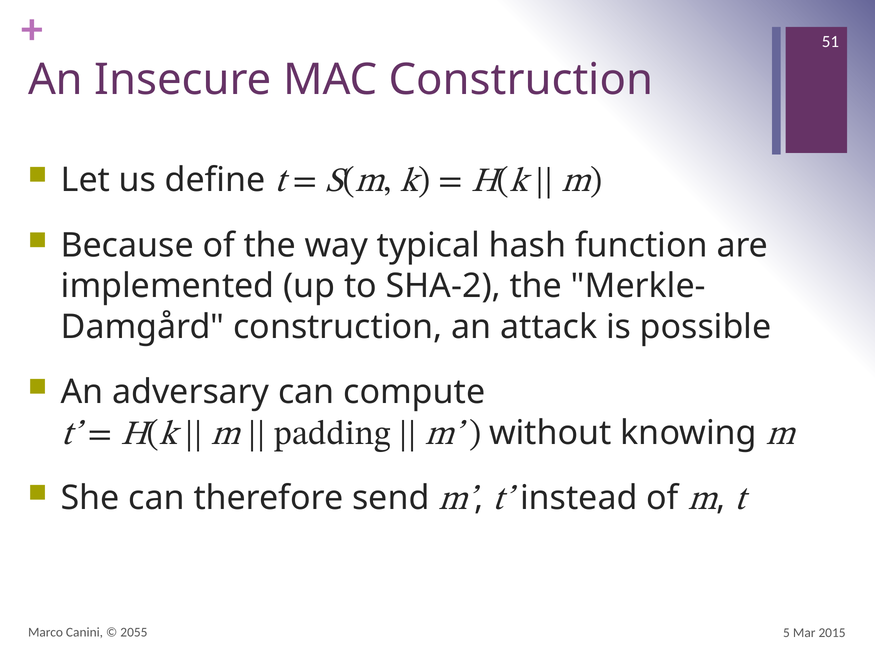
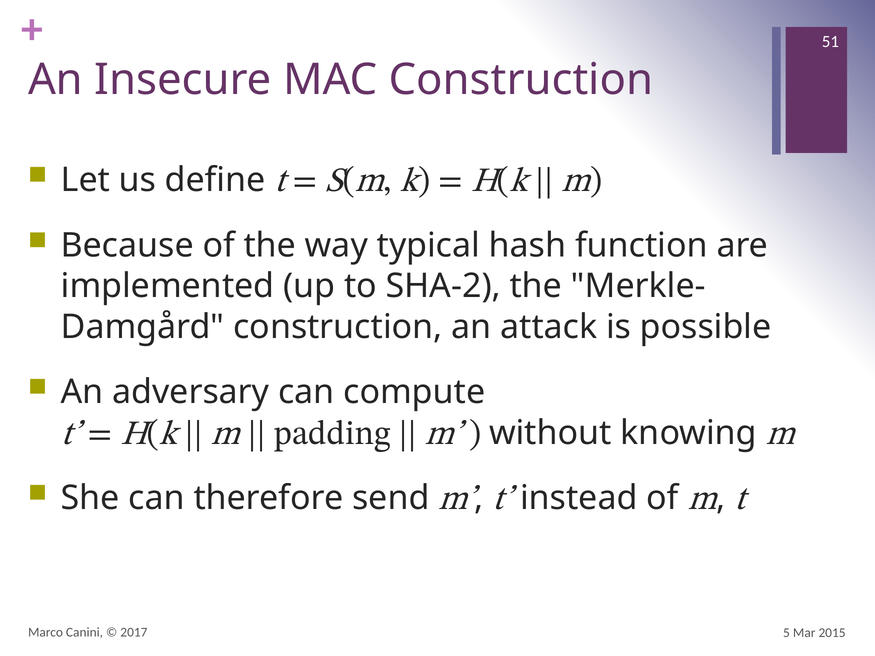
2055: 2055 -> 2017
